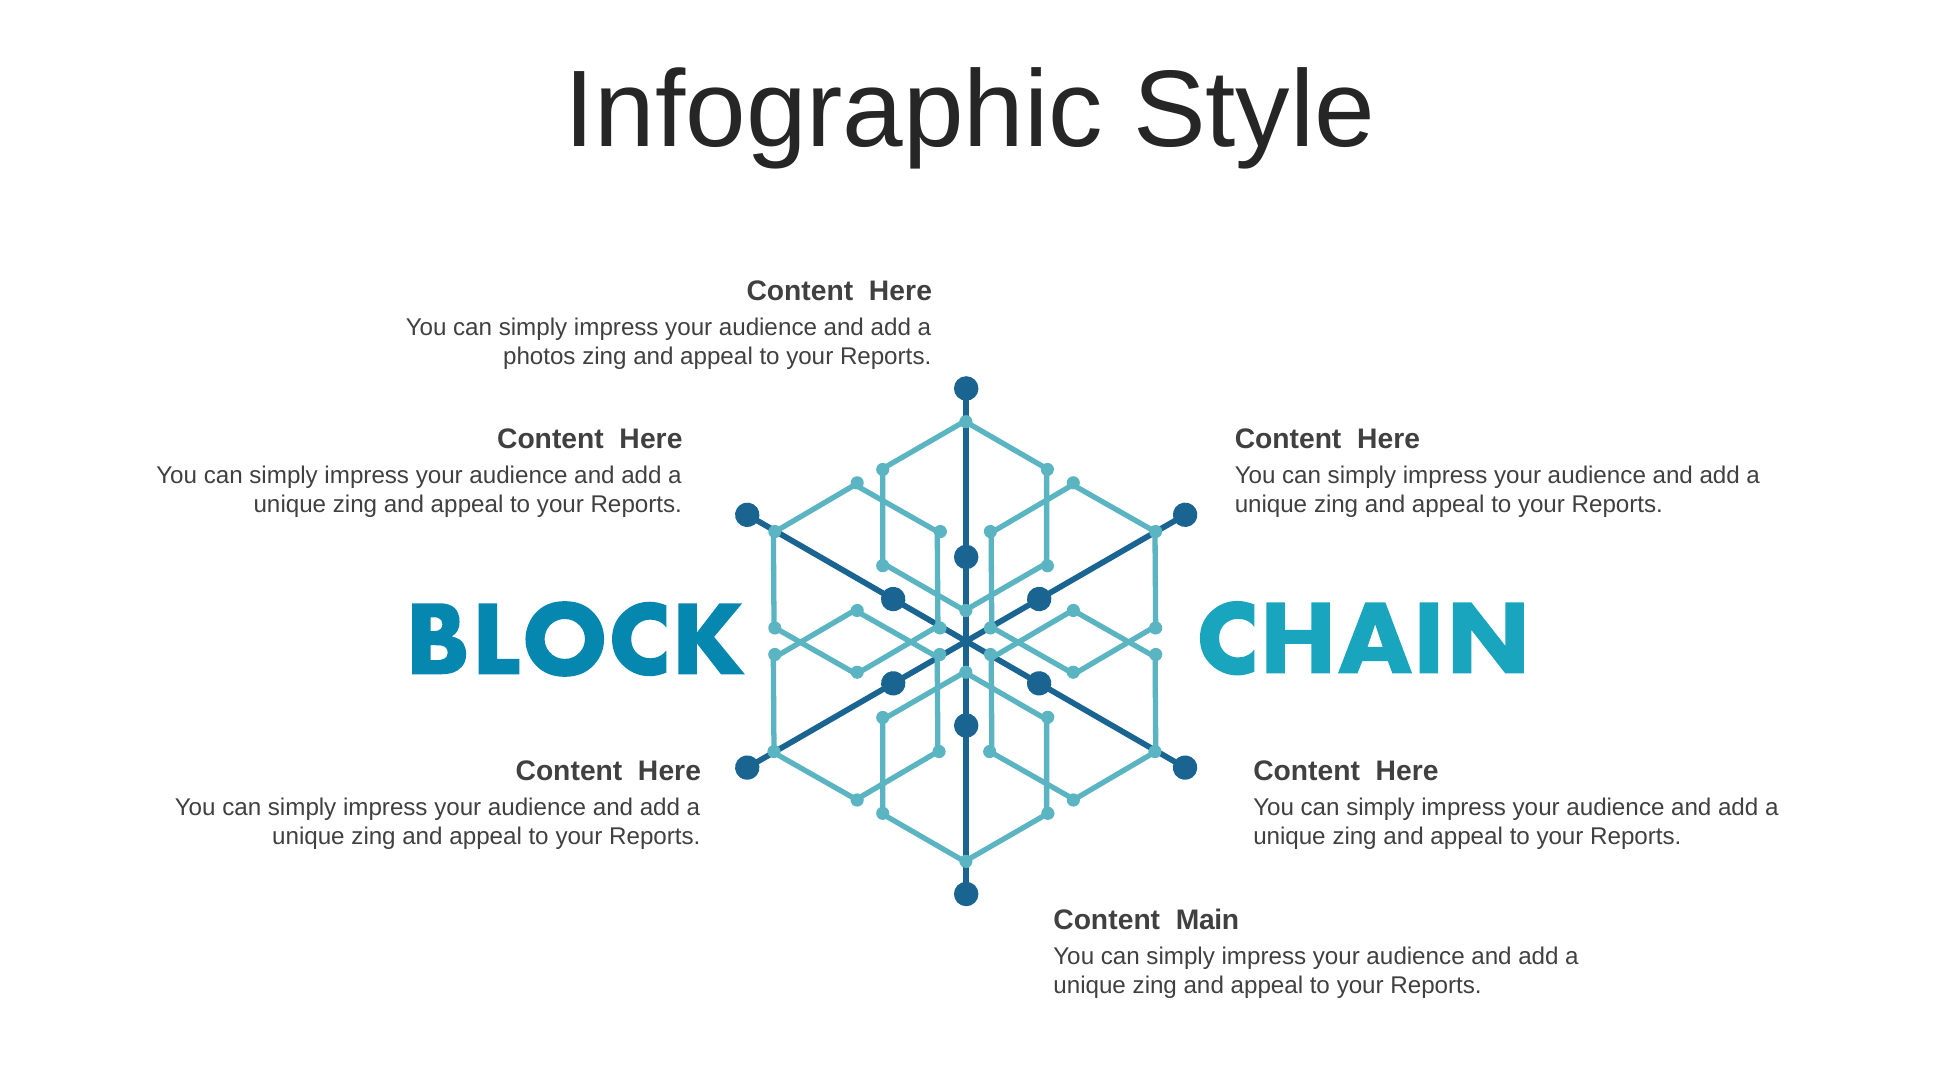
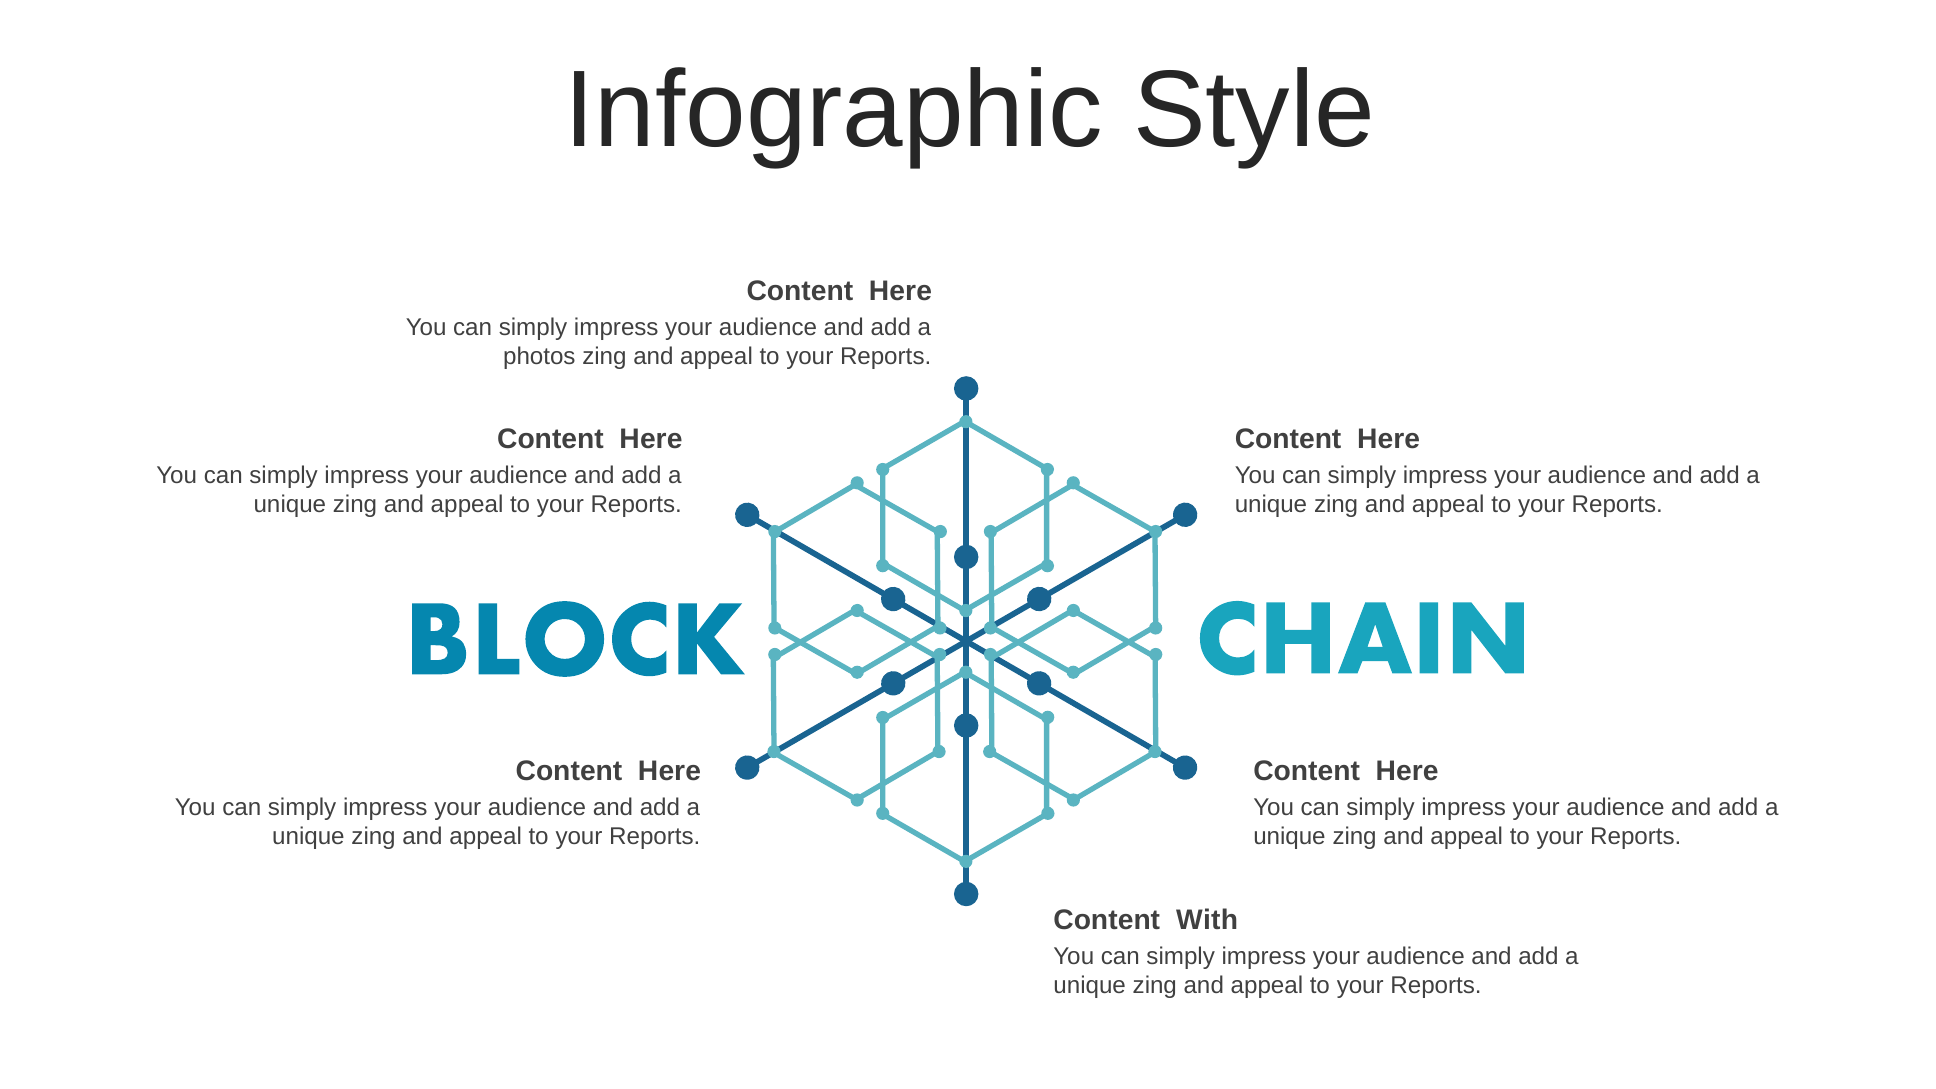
Main: Main -> With
